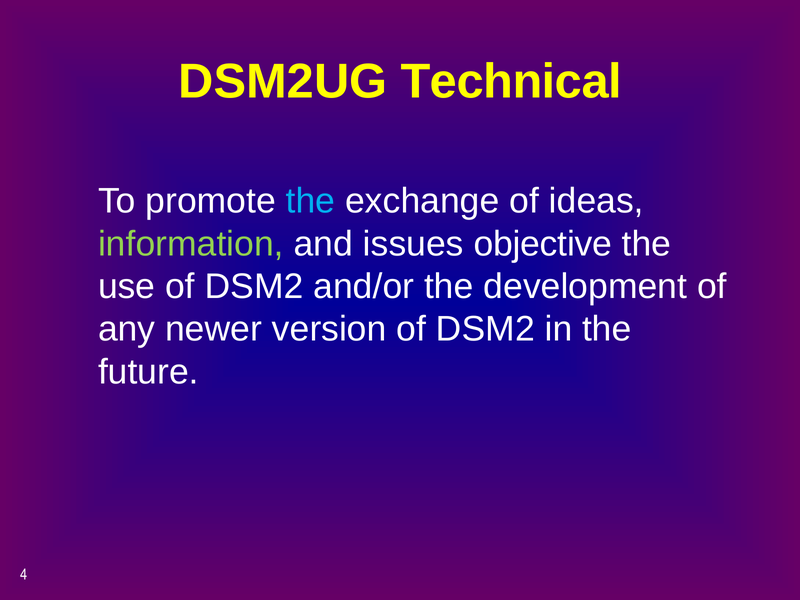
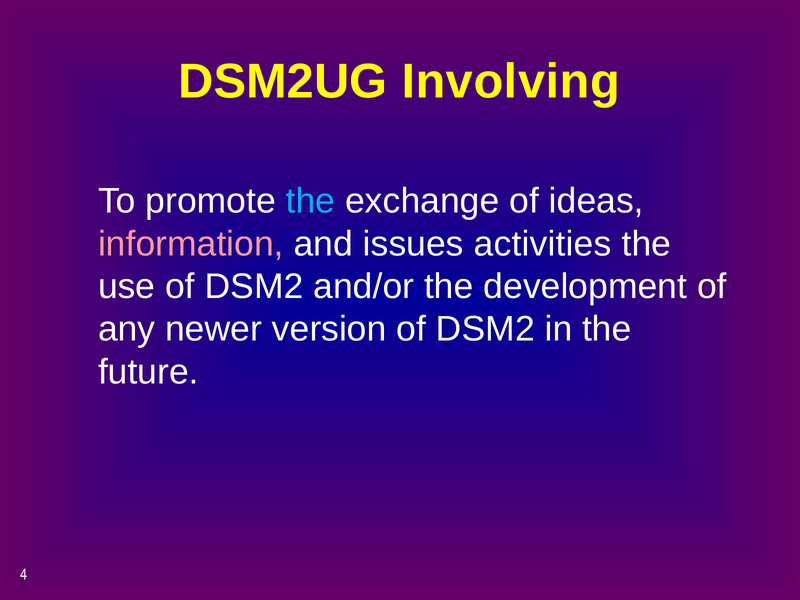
Technical: Technical -> Involving
information colour: light green -> pink
objective: objective -> activities
